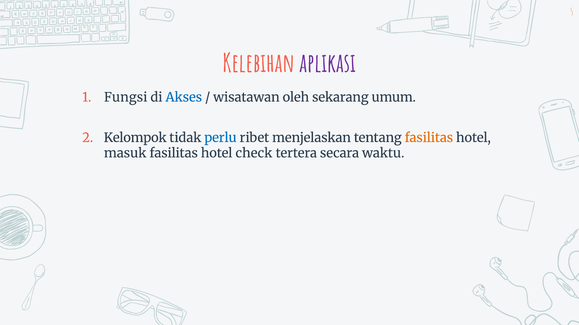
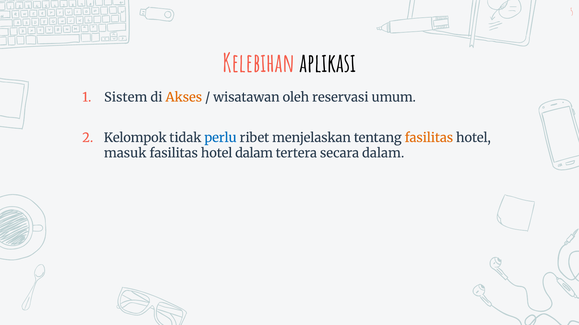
aplikasi colour: purple -> black
Fungsi: Fungsi -> Sistem
Akses colour: blue -> orange
sekarang: sekarang -> reservasi
hotel check: check -> dalam
secara waktu: waktu -> dalam
